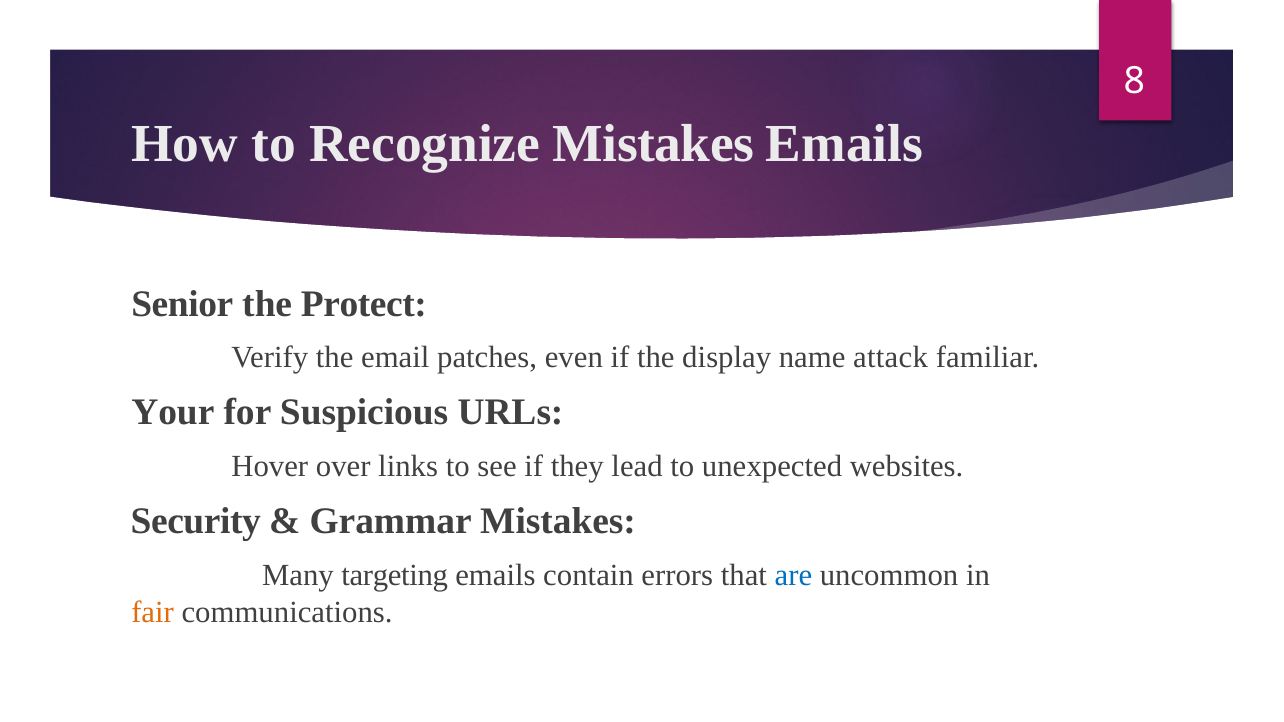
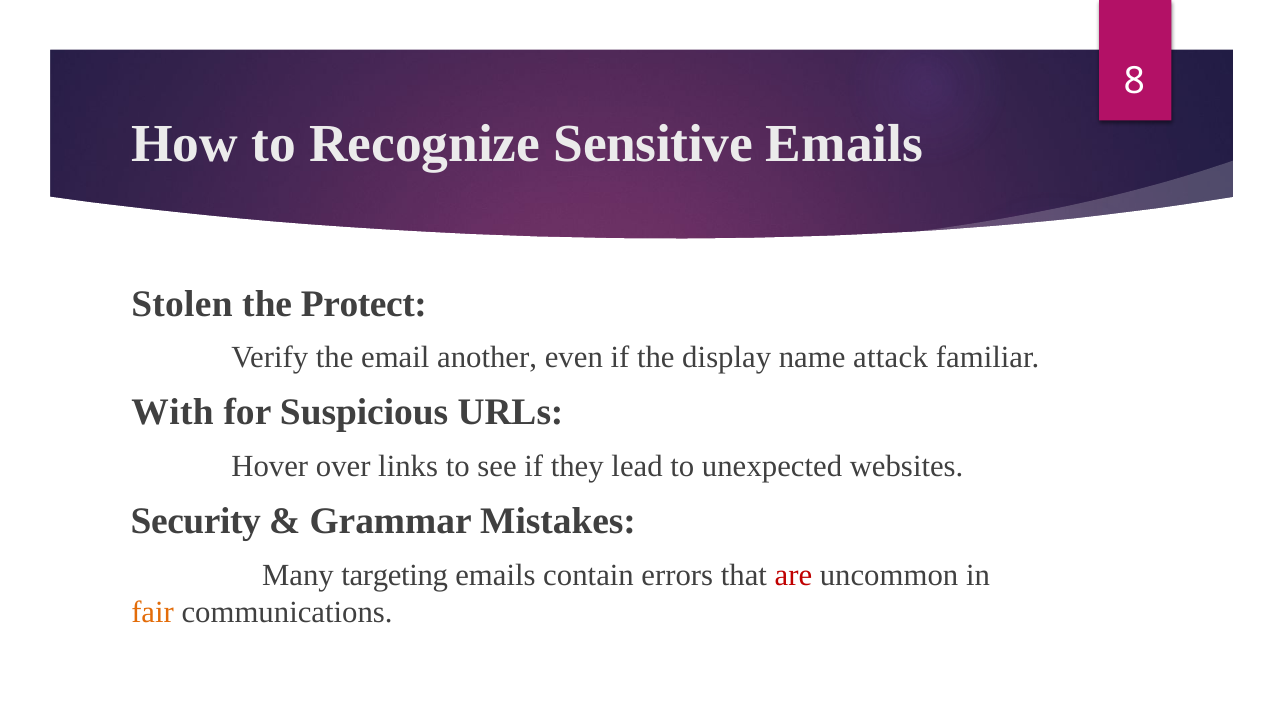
Recognize Mistakes: Mistakes -> Sensitive
Senior: Senior -> Stolen
patches: patches -> another
Your: Your -> With
are colour: blue -> red
